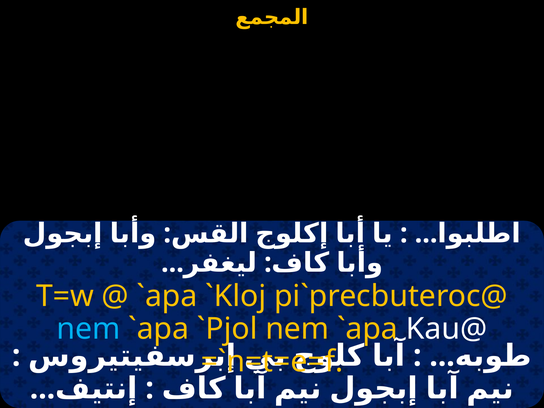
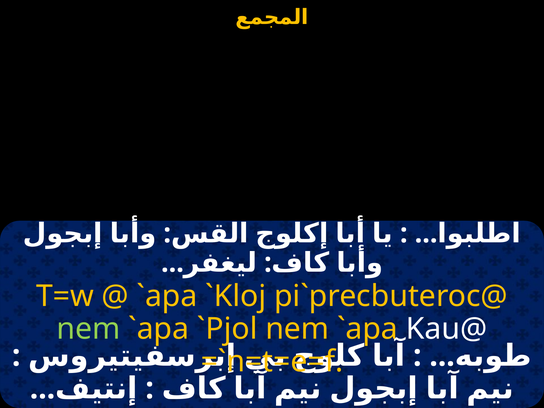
nem at (88, 329) colour: light blue -> light green
